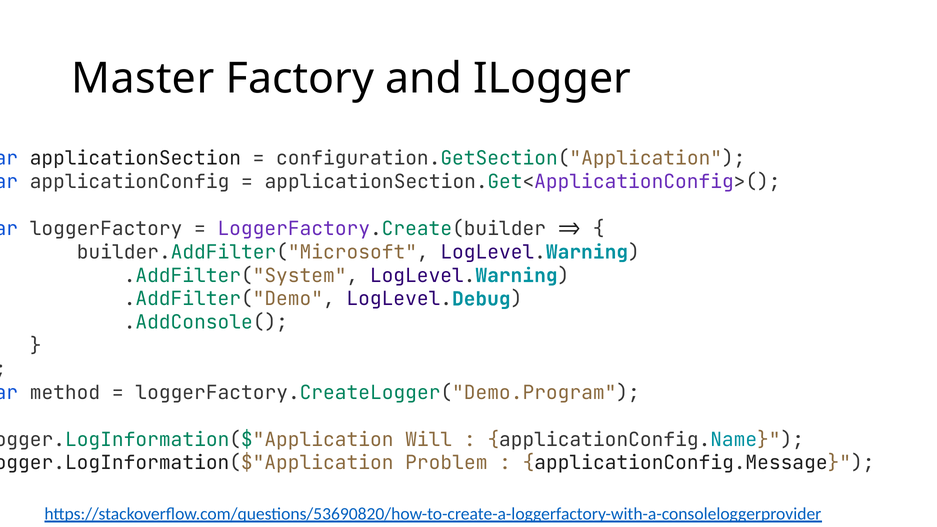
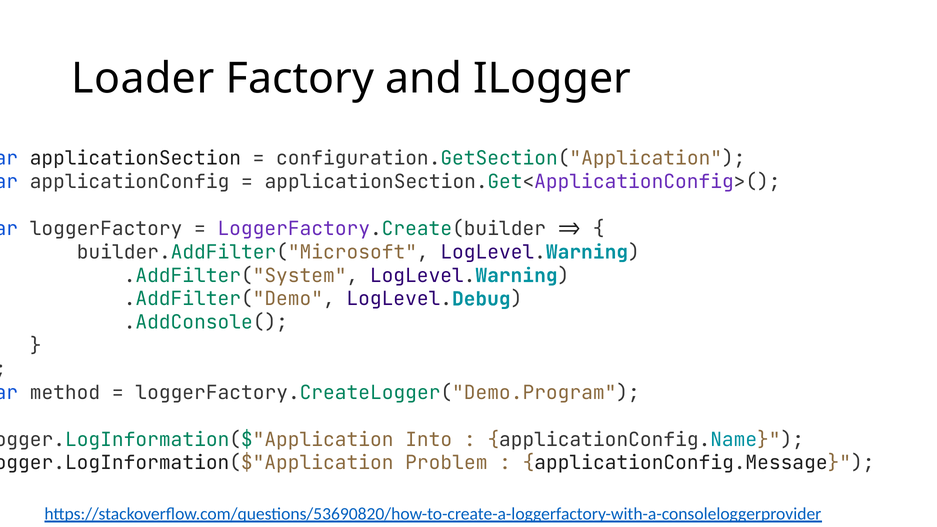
Master: Master -> Loader
Will: Will -> Into
